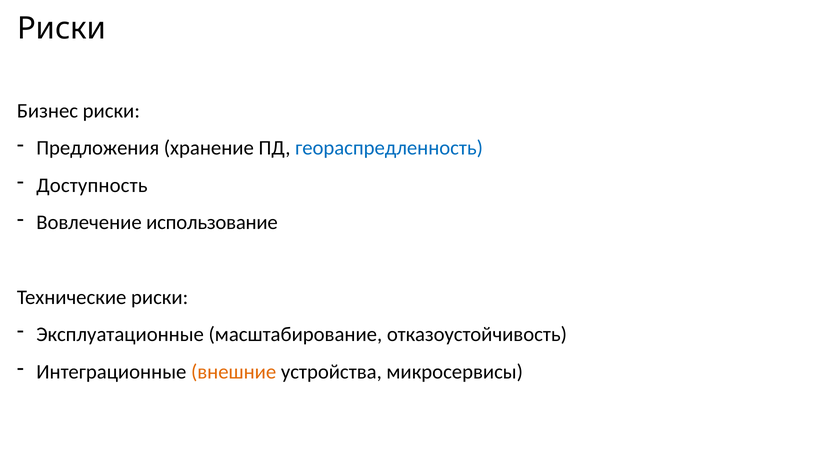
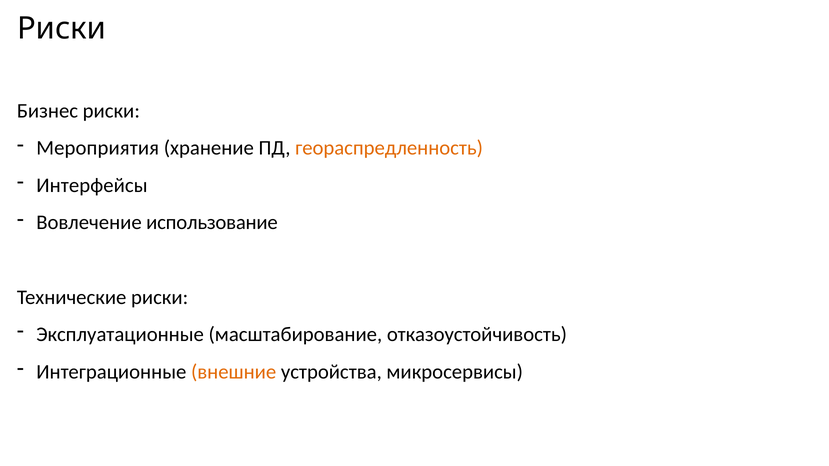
Предложения: Предложения -> Мероприятия
геораспредленность colour: blue -> orange
Доступность: Доступность -> Интерфейсы
